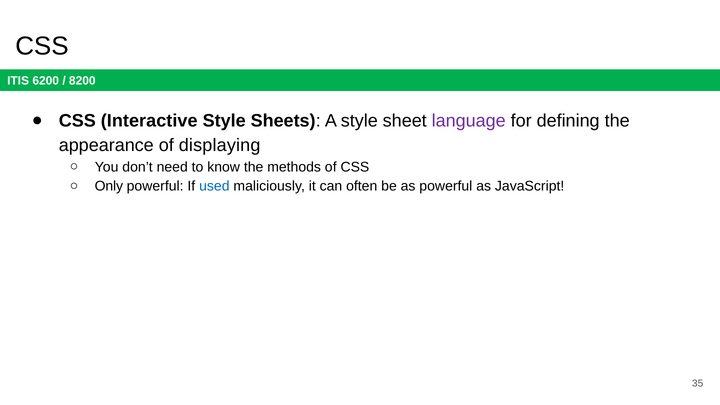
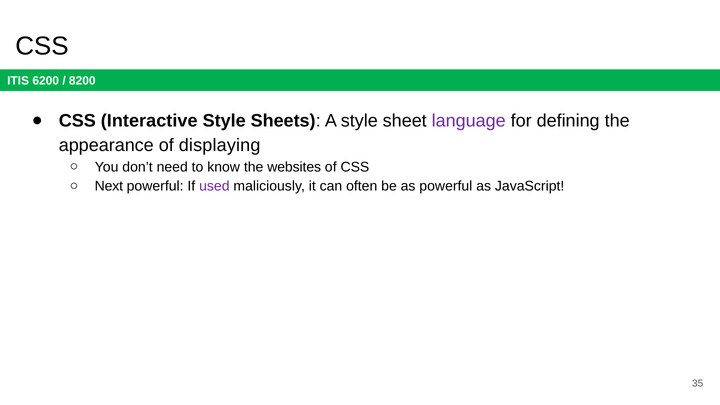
methods: methods -> websites
Only: Only -> Next
used colour: blue -> purple
